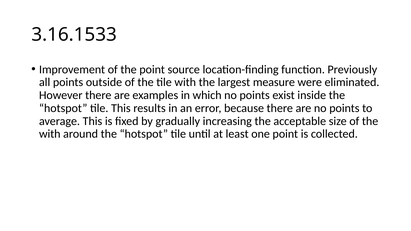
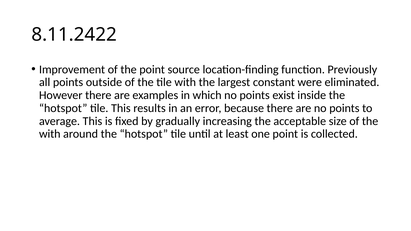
3.16.1533: 3.16.1533 -> 8.11.2422
measure: measure -> constant
